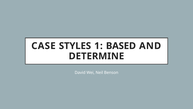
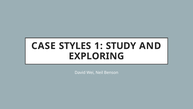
BASED: BASED -> STUDY
DETERMINE: DETERMINE -> EXPLORING
